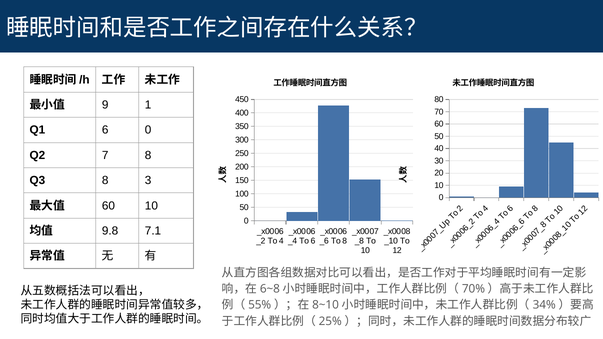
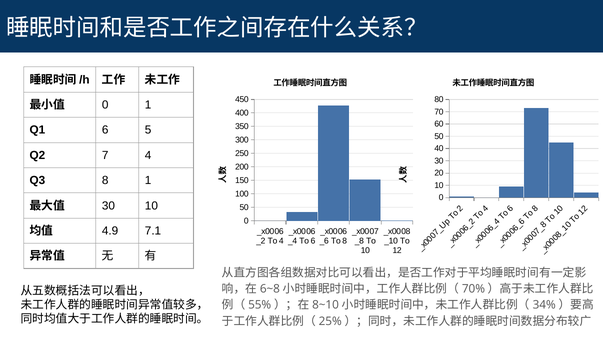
9 at (105, 105): 9 -> 0
6 0: 0 -> 5
7 8: 8 -> 4
8 3: 3 -> 1
60 at (108, 206): 60 -> 30
9.8: 9.8 -> 4.9
